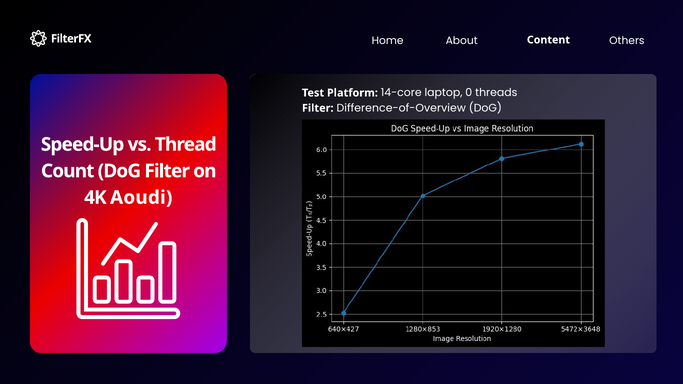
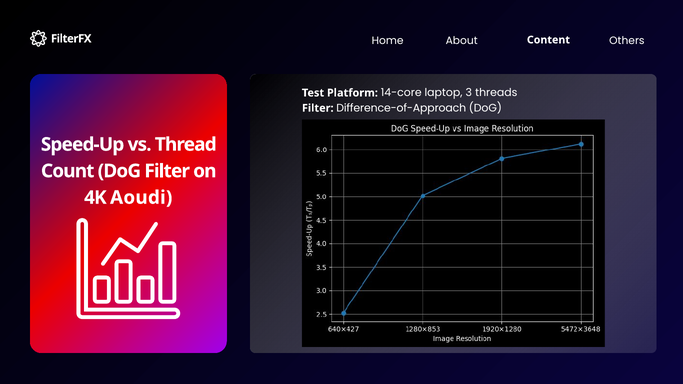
0: 0 -> 3
Difference-of-Overview: Difference-of-Overview -> Difference-of-Approach
